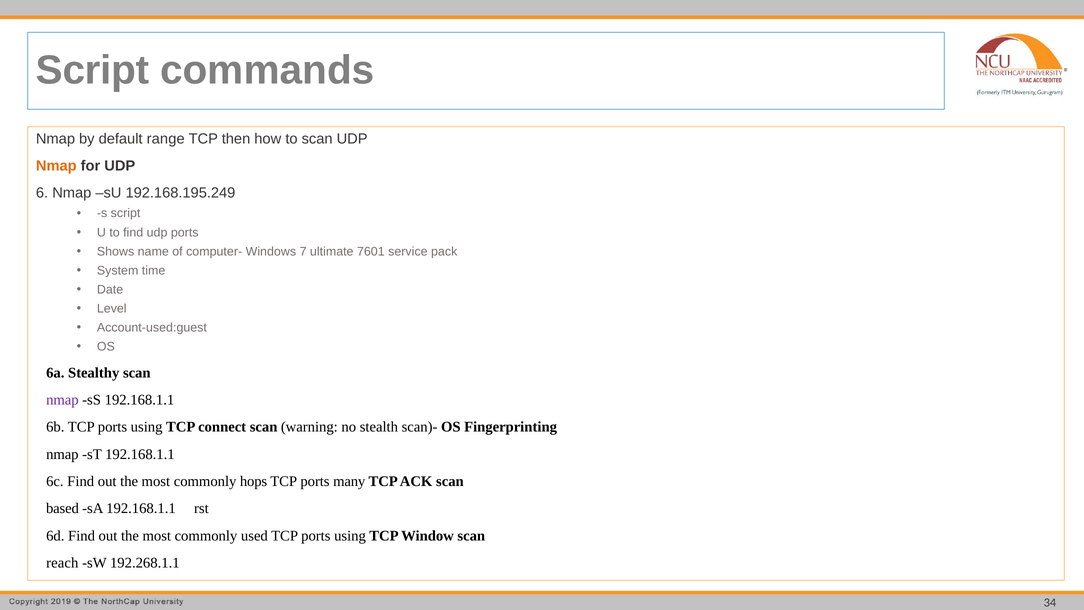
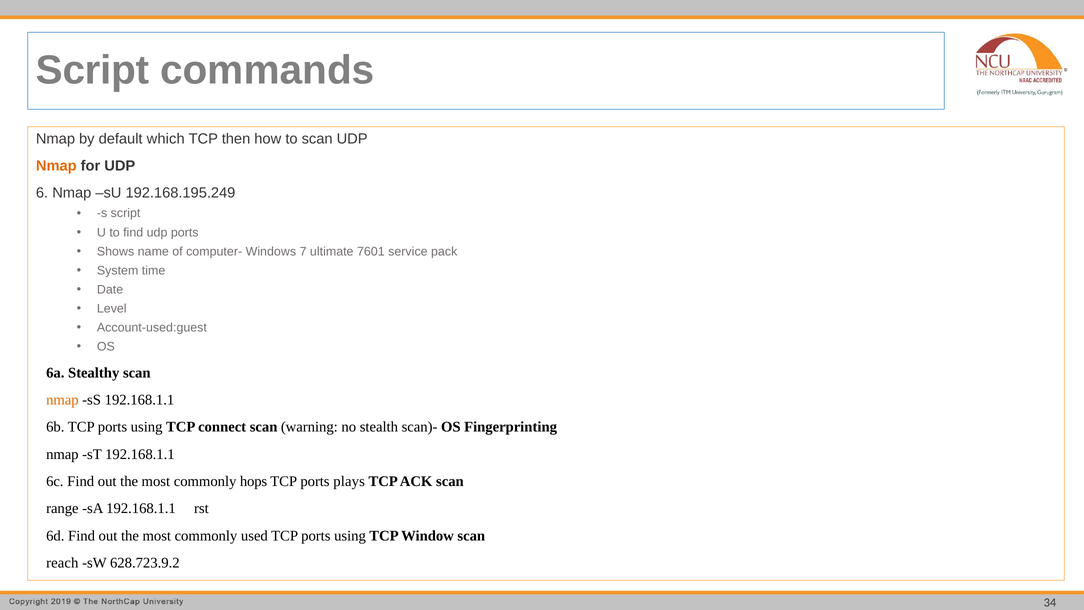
range: range -> which
nmap at (62, 400) colour: purple -> orange
many: many -> plays
based: based -> range
192.268.1.1: 192.268.1.1 -> 628.723.9.2
